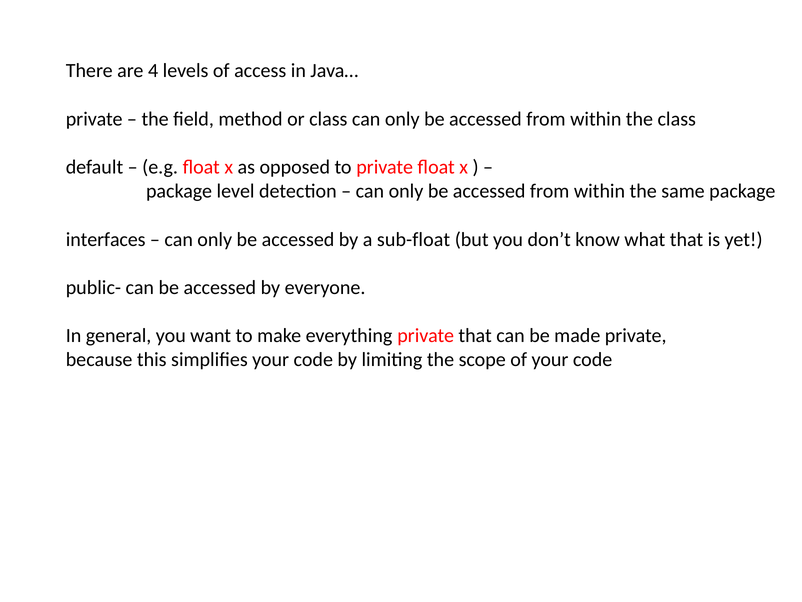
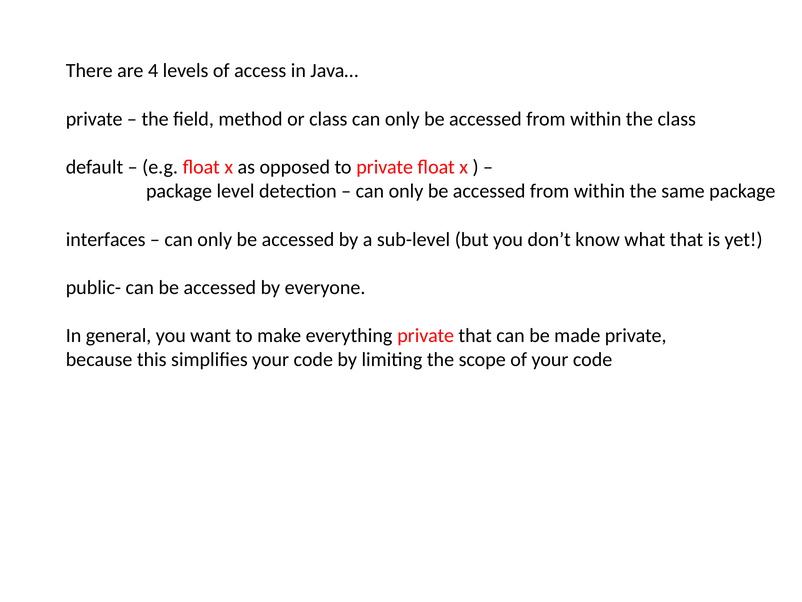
sub-float: sub-float -> sub-level
